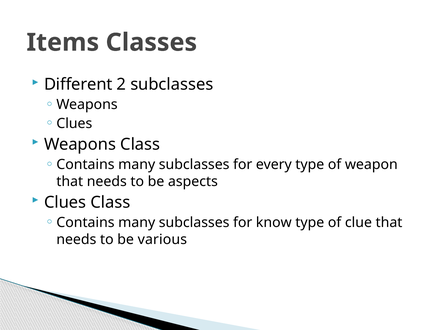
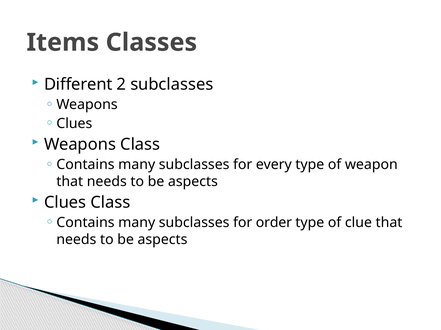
know: know -> order
various at (162, 240): various -> aspects
